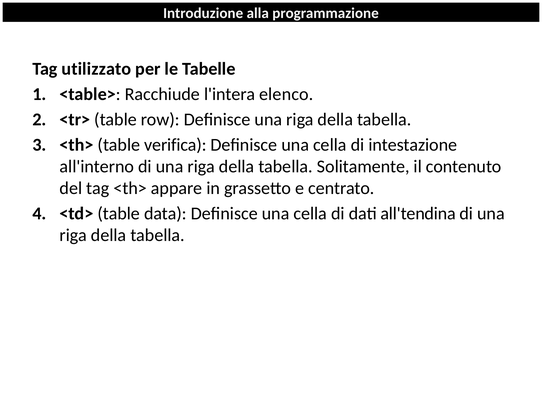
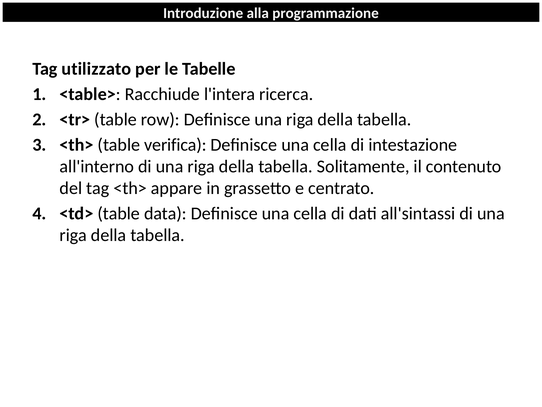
elenco: elenco -> ricerca
all'tendina: all'tendina -> all'sintassi
